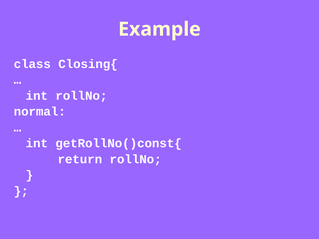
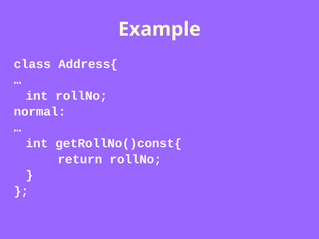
Closing{: Closing{ -> Address{
